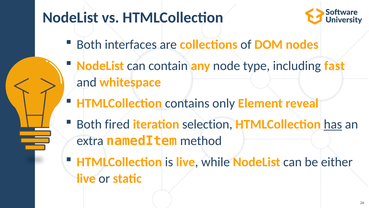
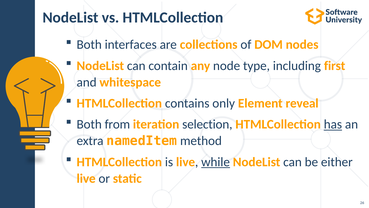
fast: fast -> first
fired: fired -> from
while underline: none -> present
